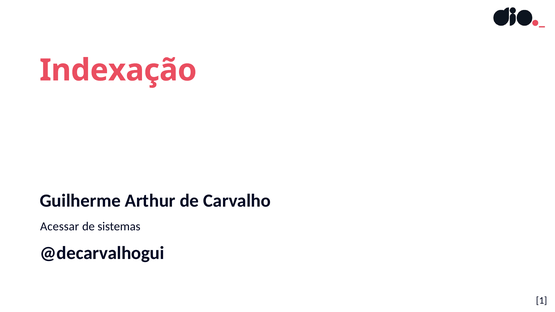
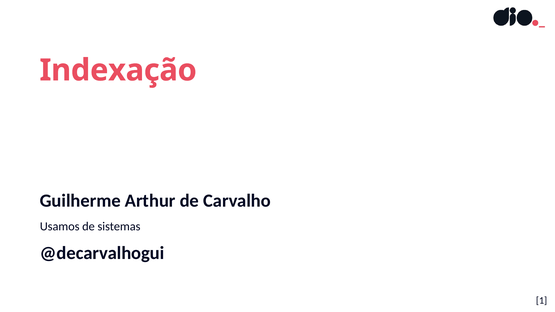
Acessar: Acessar -> Usamos
